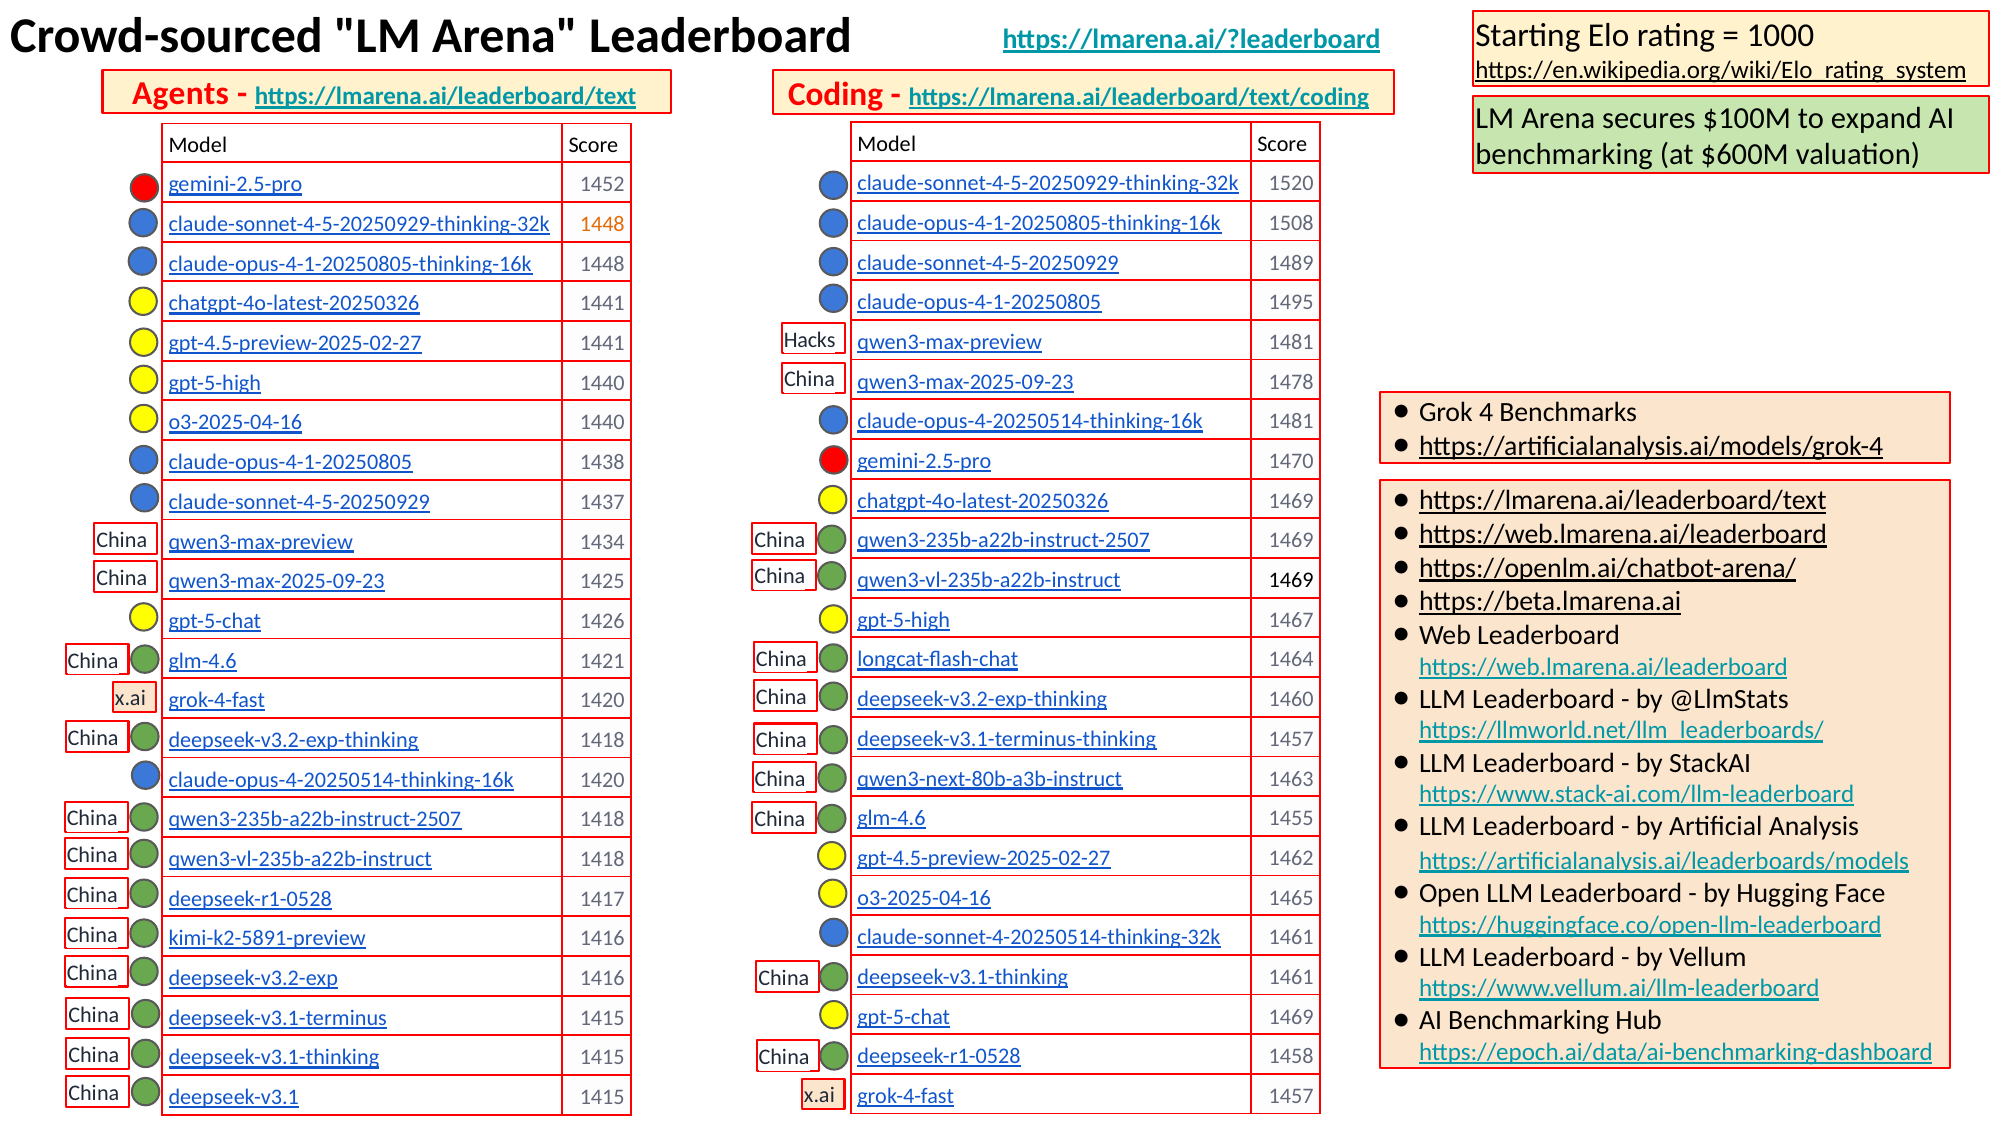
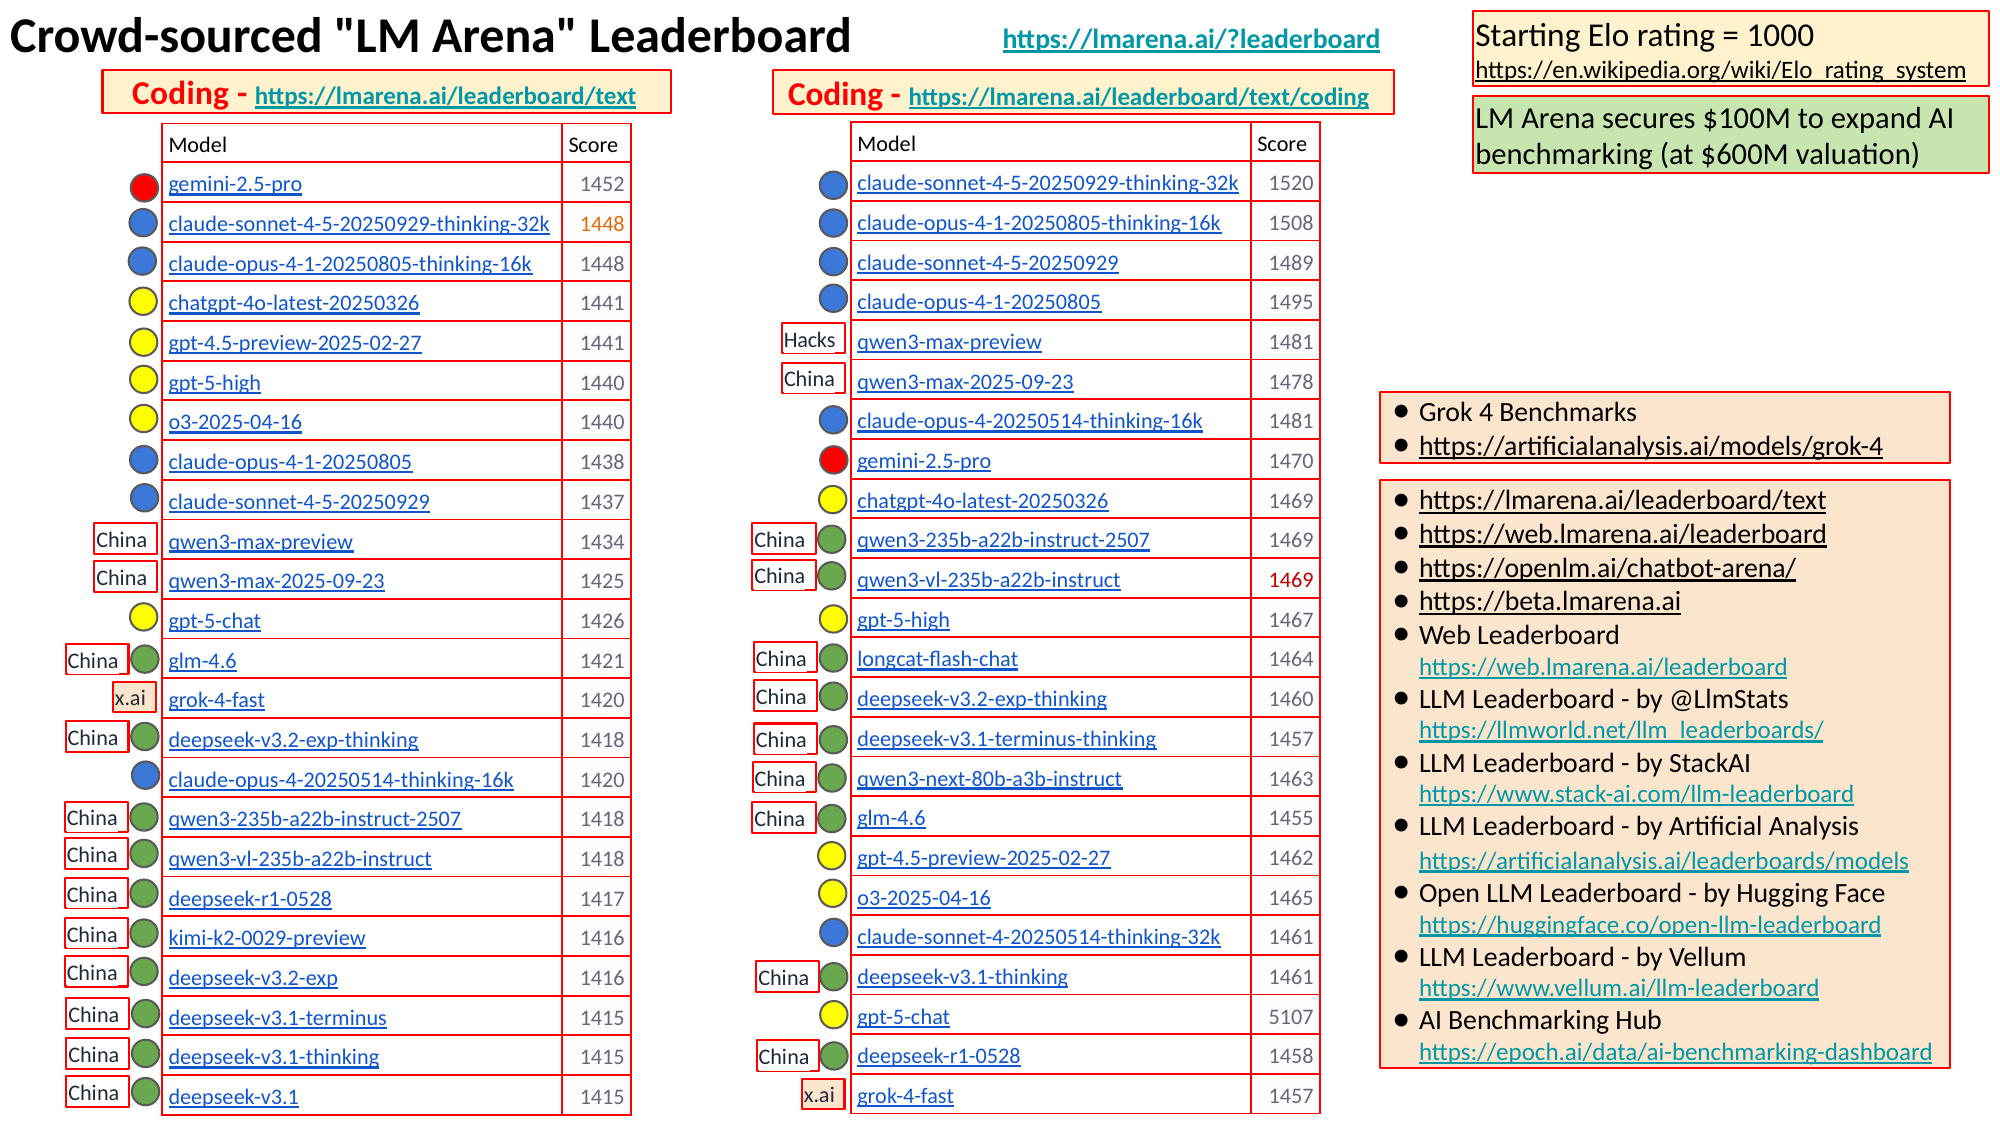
Agents at (181, 94): Agents -> Coding
1469 at (1291, 580) colour: black -> red
kimi-k2-5891-preview: kimi-k2-5891-preview -> kimi-k2-0029-preview
gpt-5-chat 1469: 1469 -> 5107
